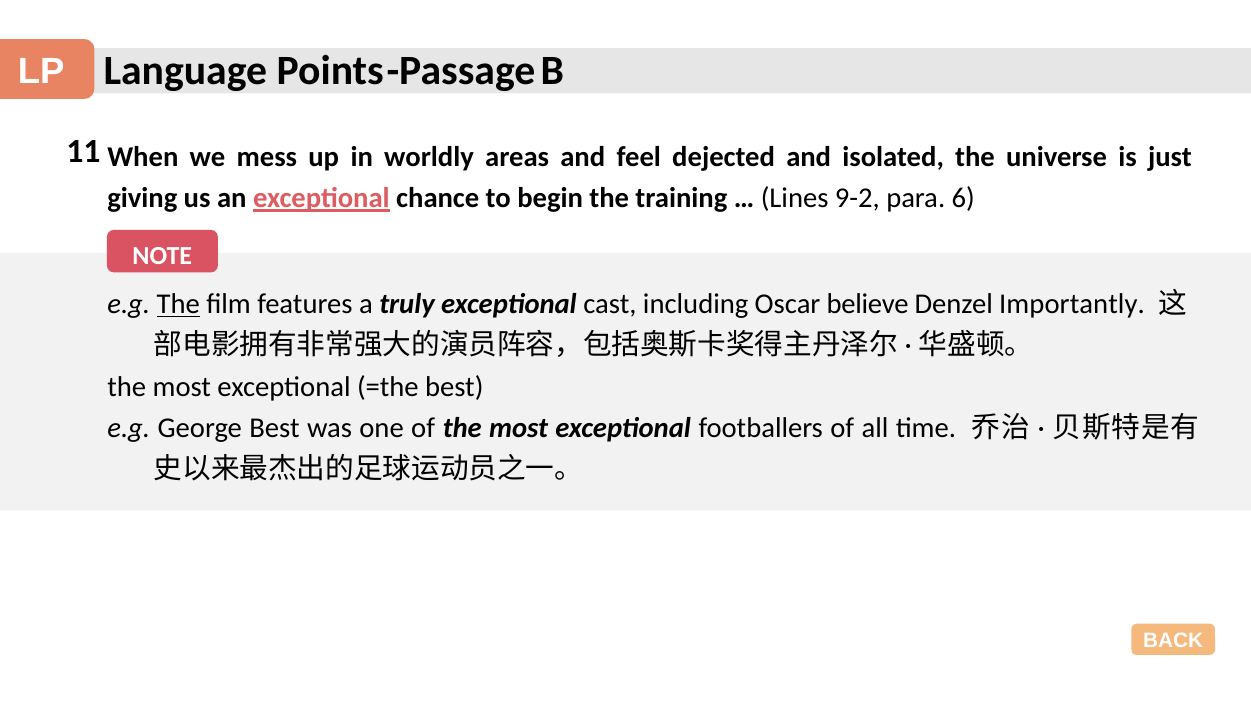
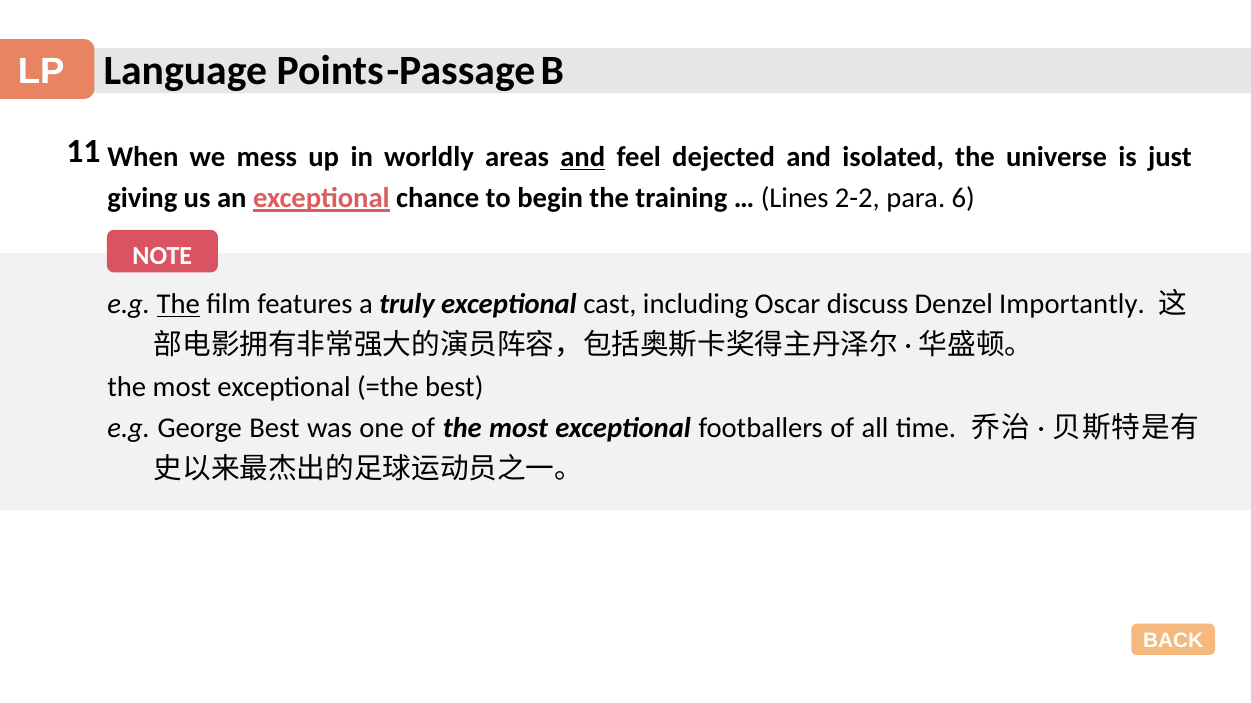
and at (583, 157) underline: none -> present
9-2: 9-2 -> 2-2
believe: believe -> discuss
